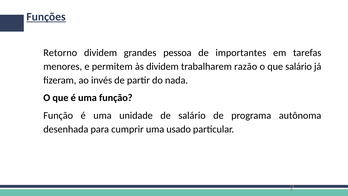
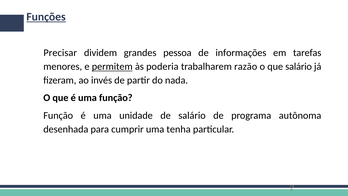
Retorno: Retorno -> Precisar
importantes: importantes -> informações
permitem underline: none -> present
às dividem: dividem -> poderia
usado: usado -> tenha
